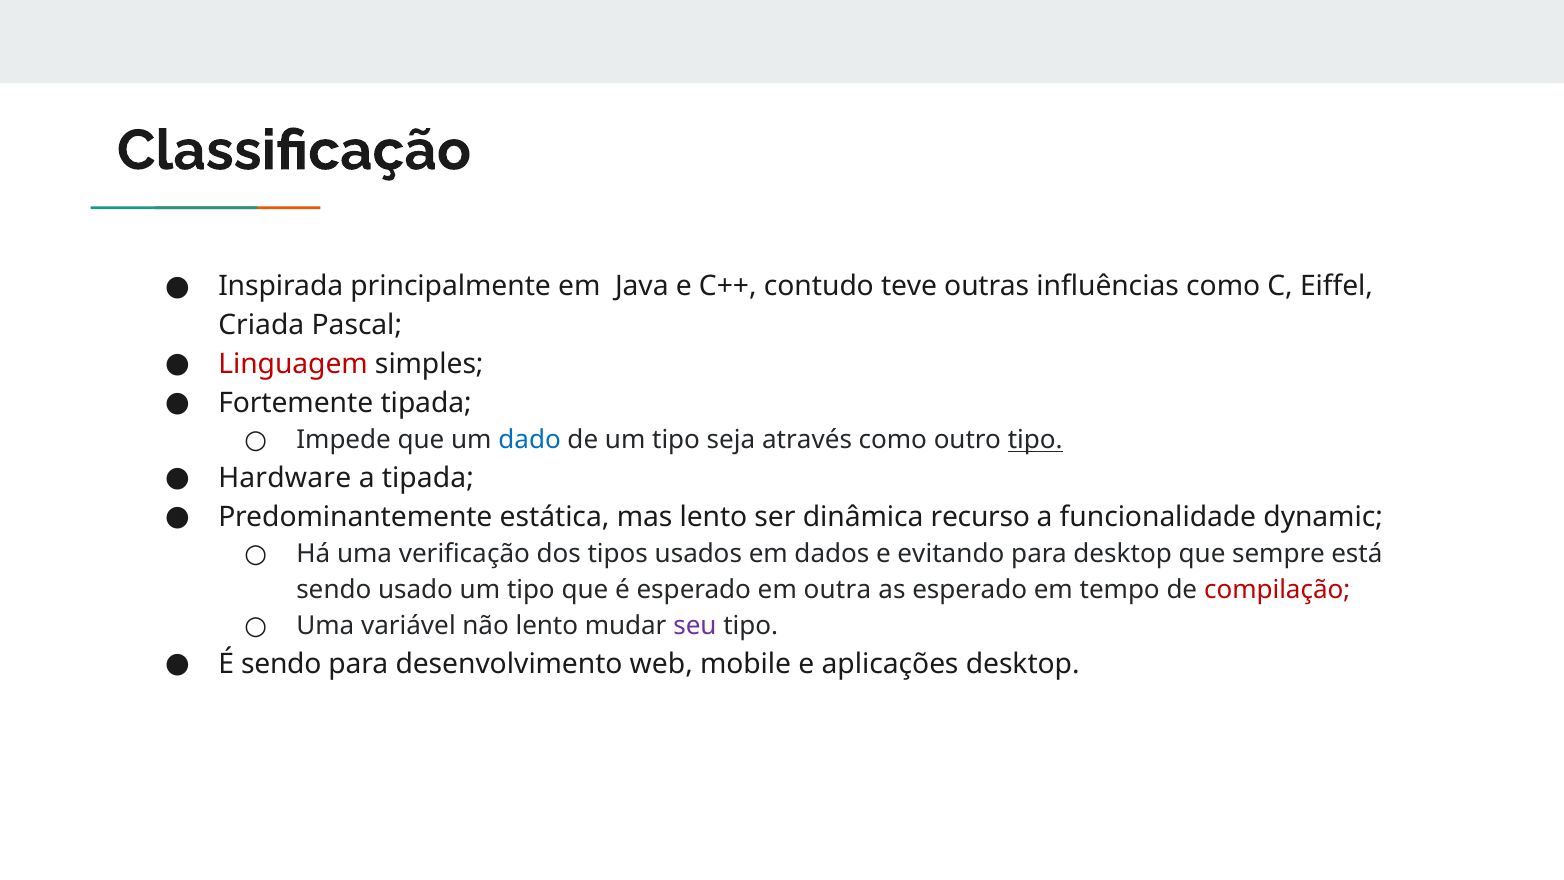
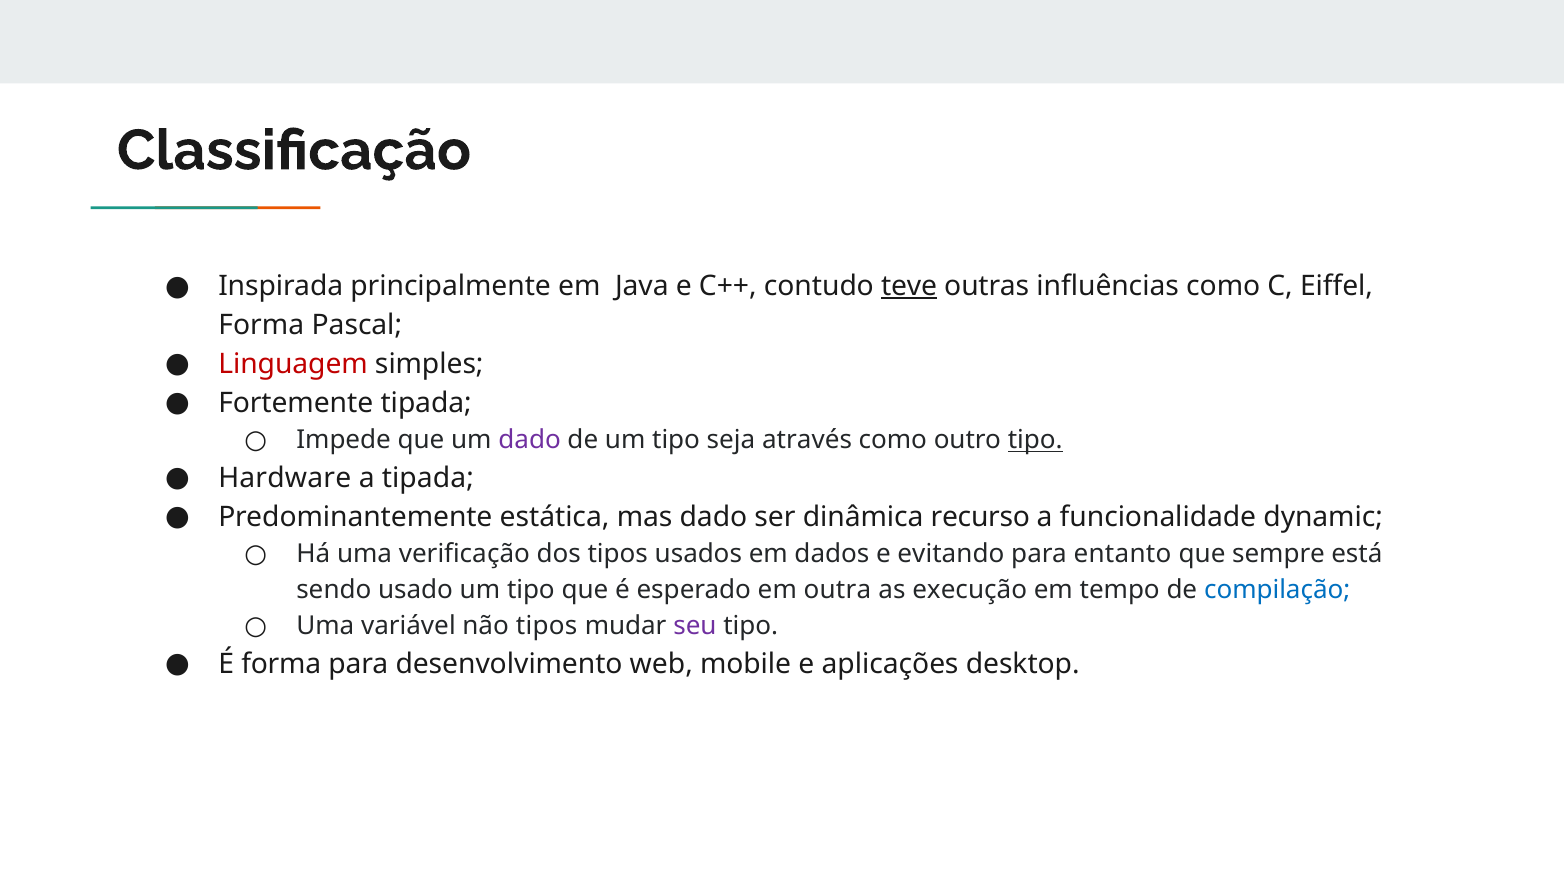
teve underline: none -> present
Criada at (261, 325): Criada -> Forma
dado at (530, 440) colour: blue -> purple
mas lento: lento -> dado
para desktop: desktop -> entanto
as esperado: esperado -> execução
compilação colour: red -> blue
não lento: lento -> tipos
É sendo: sendo -> forma
